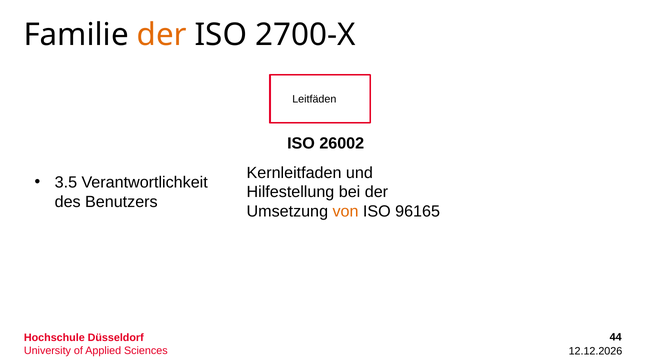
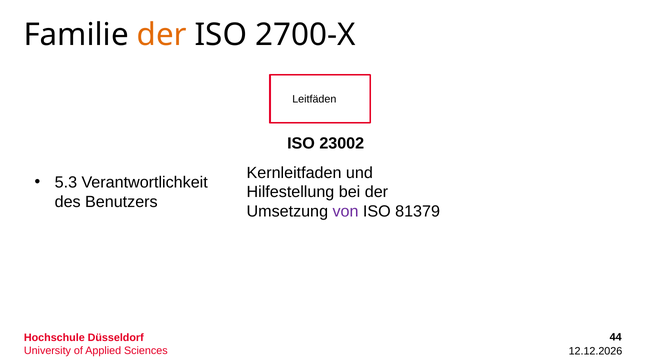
26002: 26002 -> 23002
3.5: 3.5 -> 5.3
von colour: orange -> purple
96165: 96165 -> 81379
